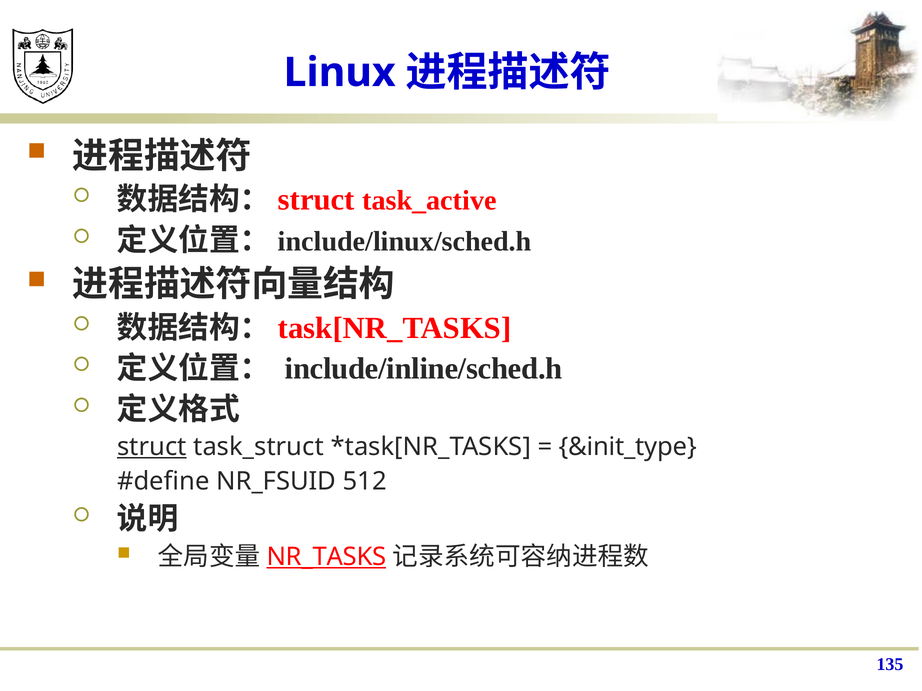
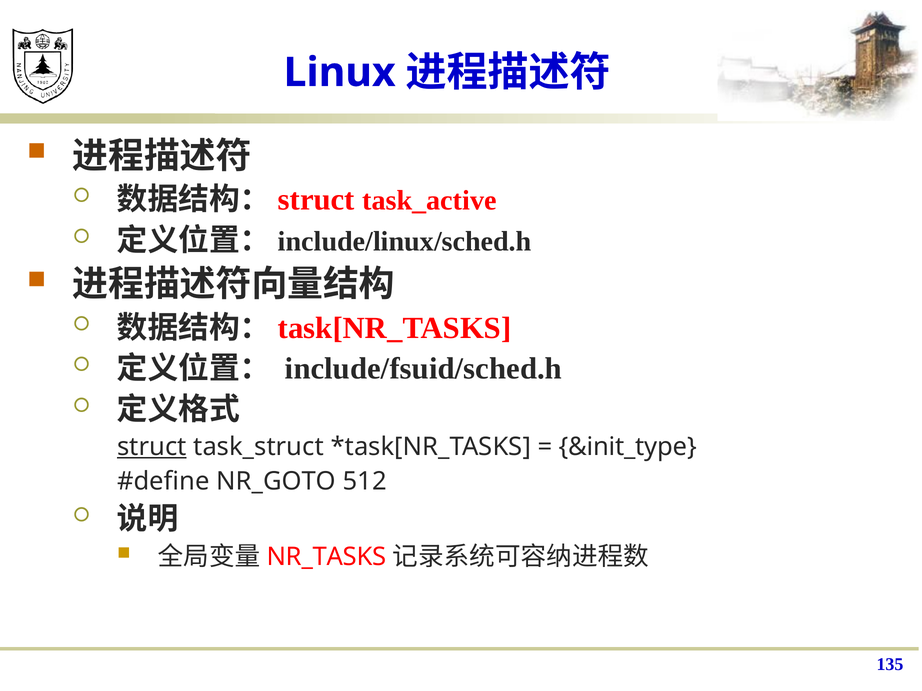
include/inline/sched.h: include/inline/sched.h -> include/fsuid/sched.h
NR_FSUID: NR_FSUID -> NR_GOTO
NR_TASKS underline: present -> none
